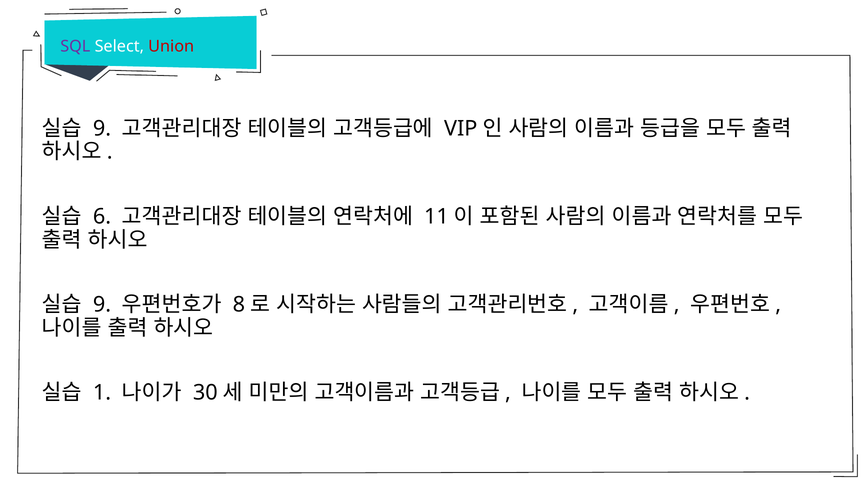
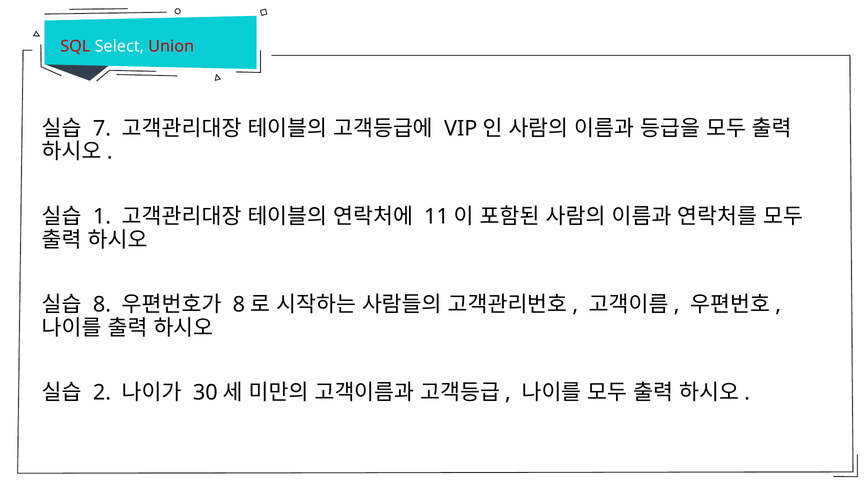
SQL colour: purple -> red
9 at (102, 128): 9 -> 7
6: 6 -> 1
9 at (102, 305): 9 -> 8
1: 1 -> 2
